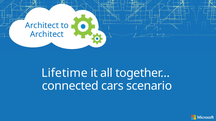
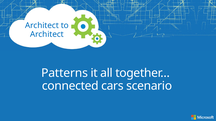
Lifetime: Lifetime -> Patterns
